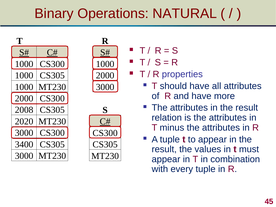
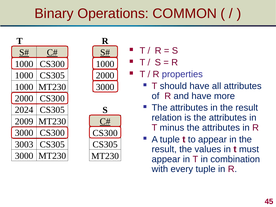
NATURAL: NATURAL -> COMMON
2008: 2008 -> 2024
2020: 2020 -> 2009
3400: 3400 -> 3003
